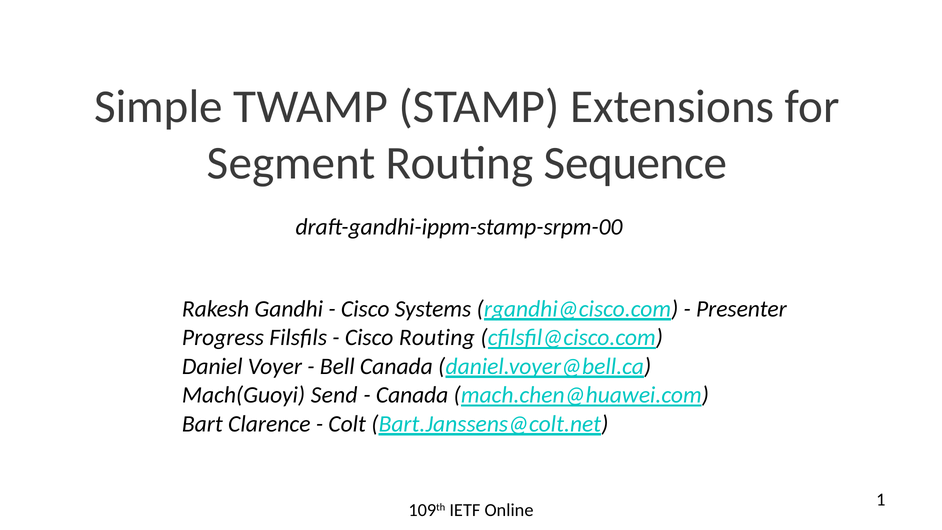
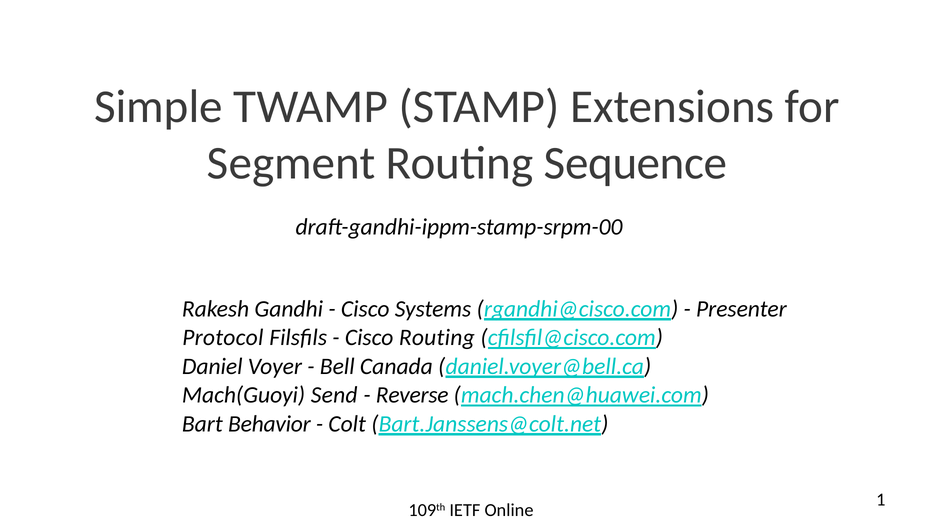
Progress: Progress -> Protocol
Canada at (412, 395): Canada -> Reverse
Clarence: Clarence -> Behavior
